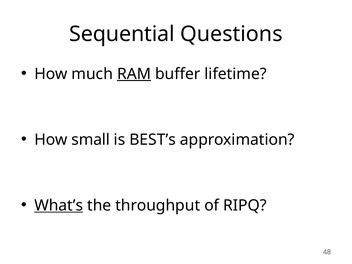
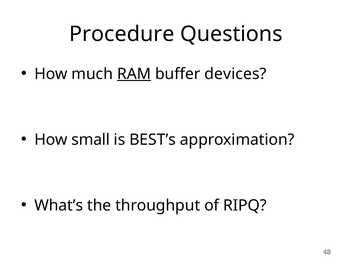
Sequential: Sequential -> Procedure
lifetime: lifetime -> devices
What’s underline: present -> none
